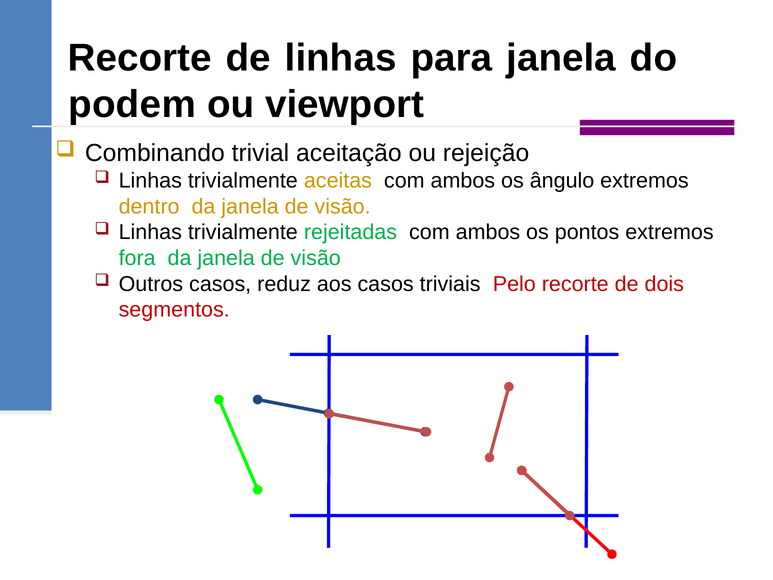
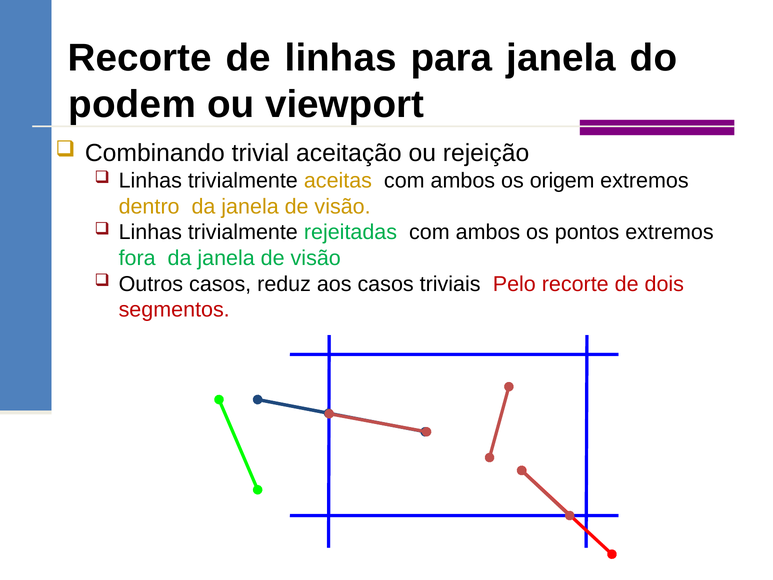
ângulo: ângulo -> origem
